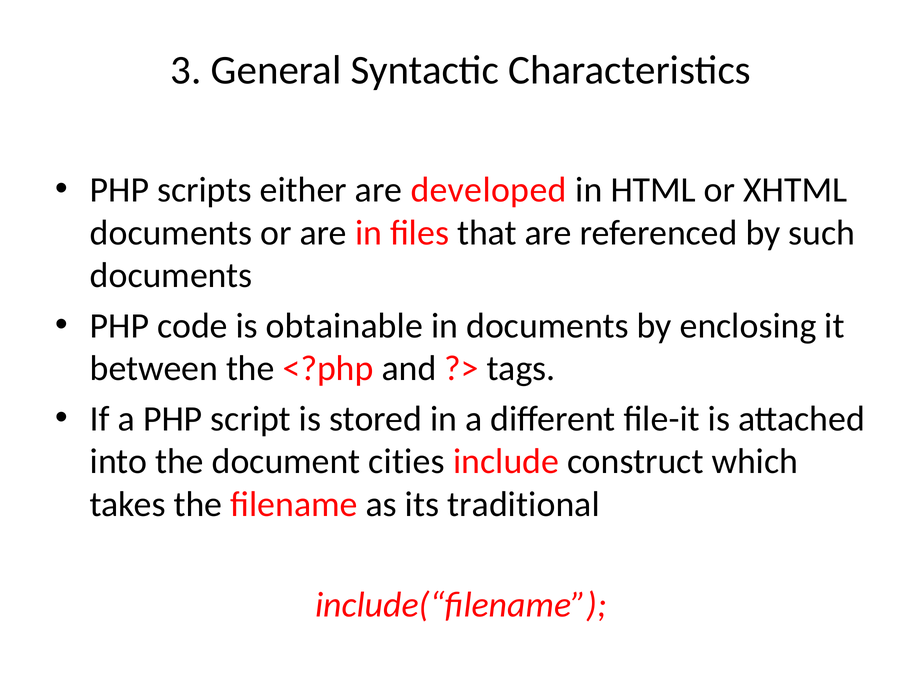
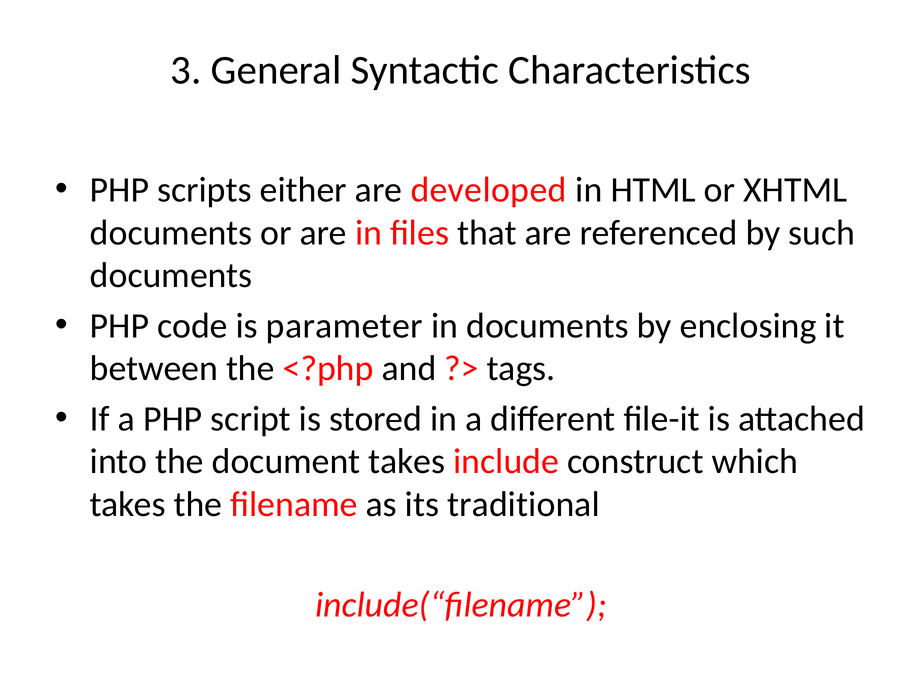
obtainable: obtainable -> parameter
document cities: cities -> takes
